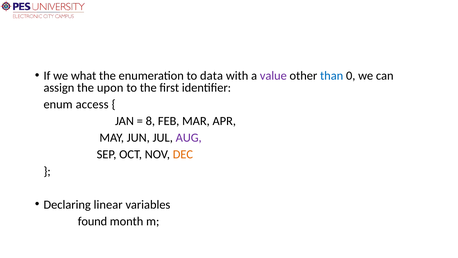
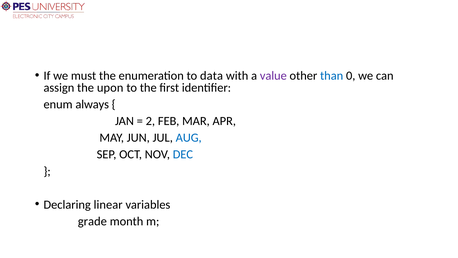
what: what -> must
access: access -> always
8: 8 -> 2
AUG colour: purple -> blue
DEC colour: orange -> blue
found: found -> grade
